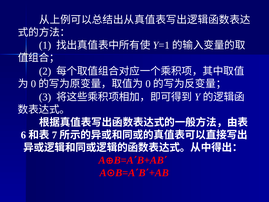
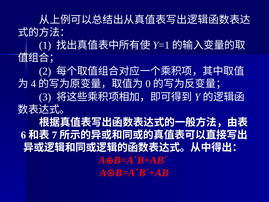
0 at (33, 84): 0 -> 4
